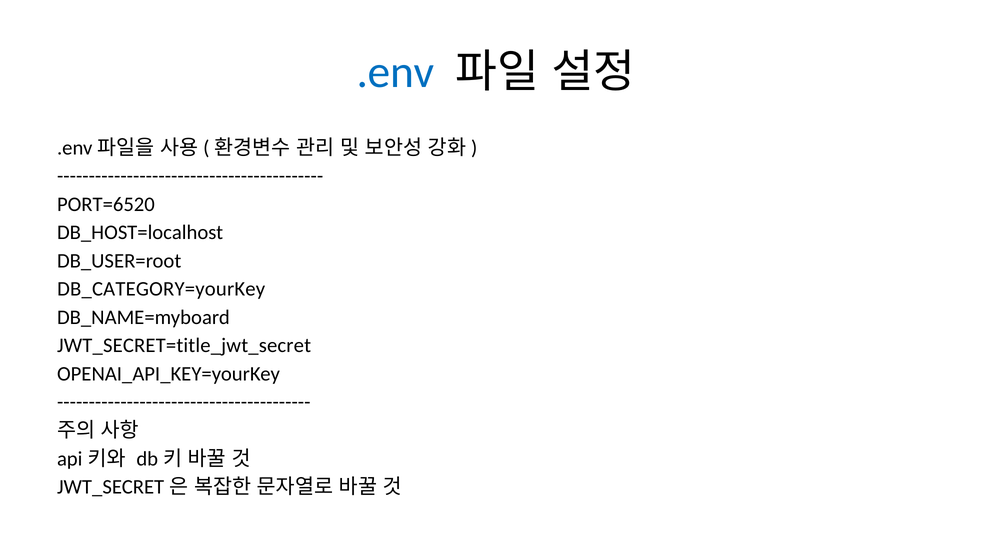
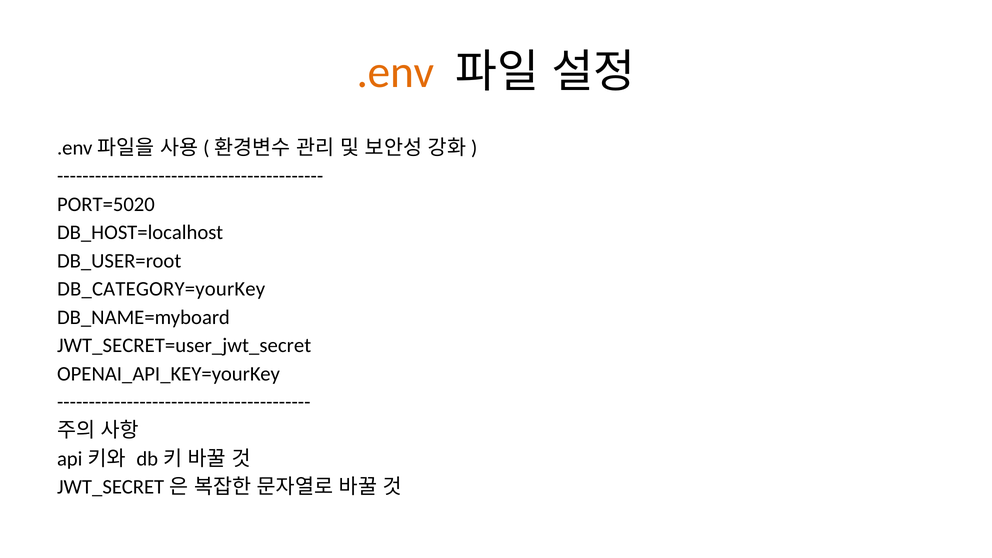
.env colour: blue -> orange
PORT=6520: PORT=6520 -> PORT=5020
JWT_SECRET=title_jwt_secret: JWT_SECRET=title_jwt_secret -> JWT_SECRET=user_jwt_secret
